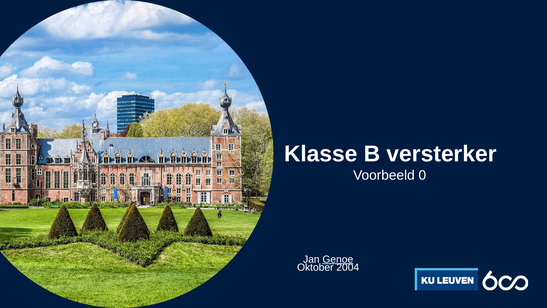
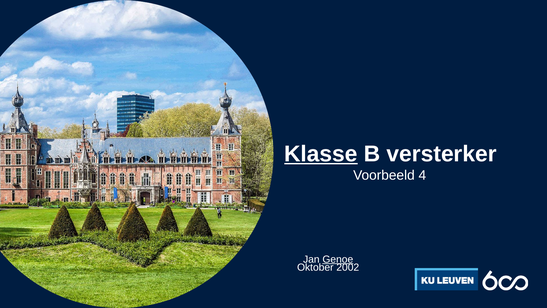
Klasse underline: none -> present
0: 0 -> 4
2004: 2004 -> 2002
